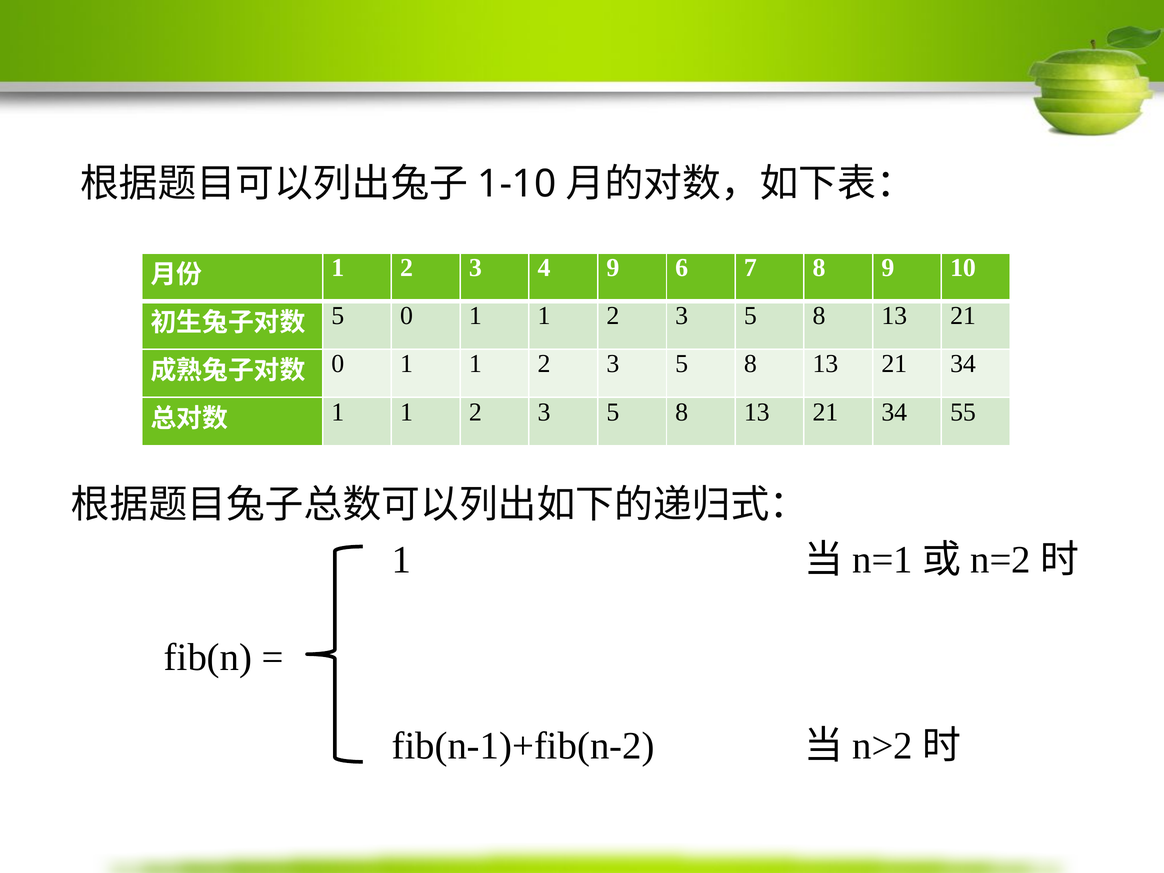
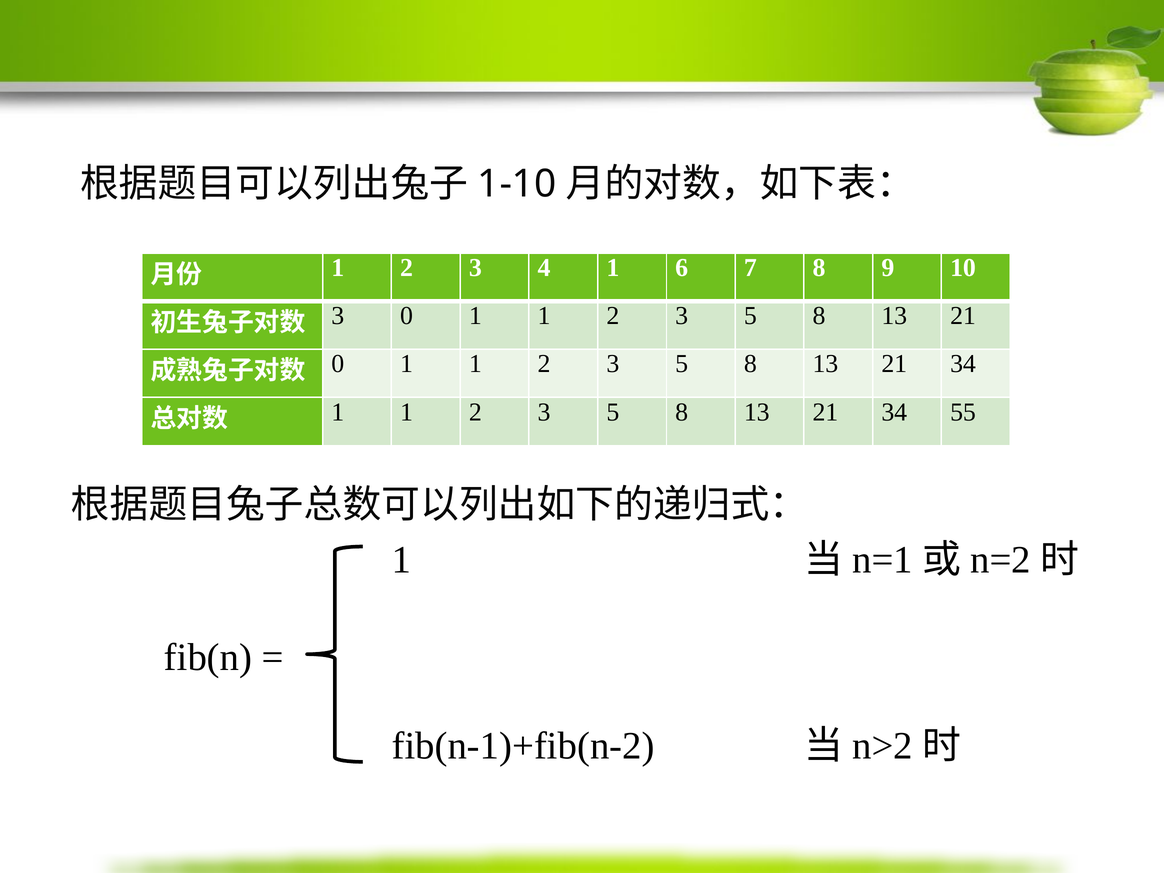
4 9: 9 -> 1
5 at (338, 316): 5 -> 3
